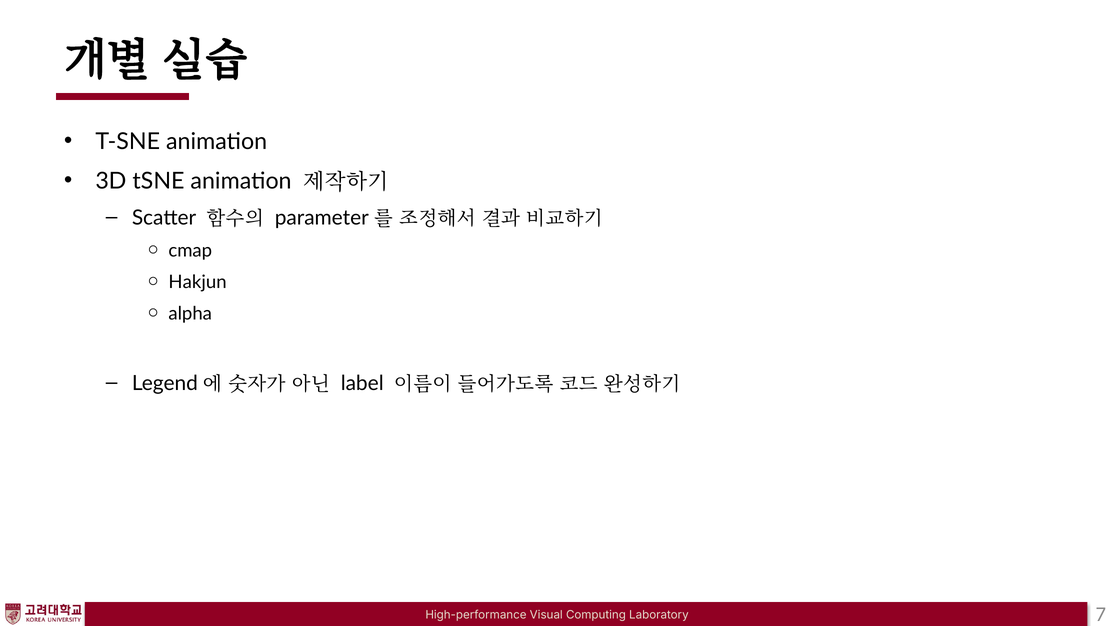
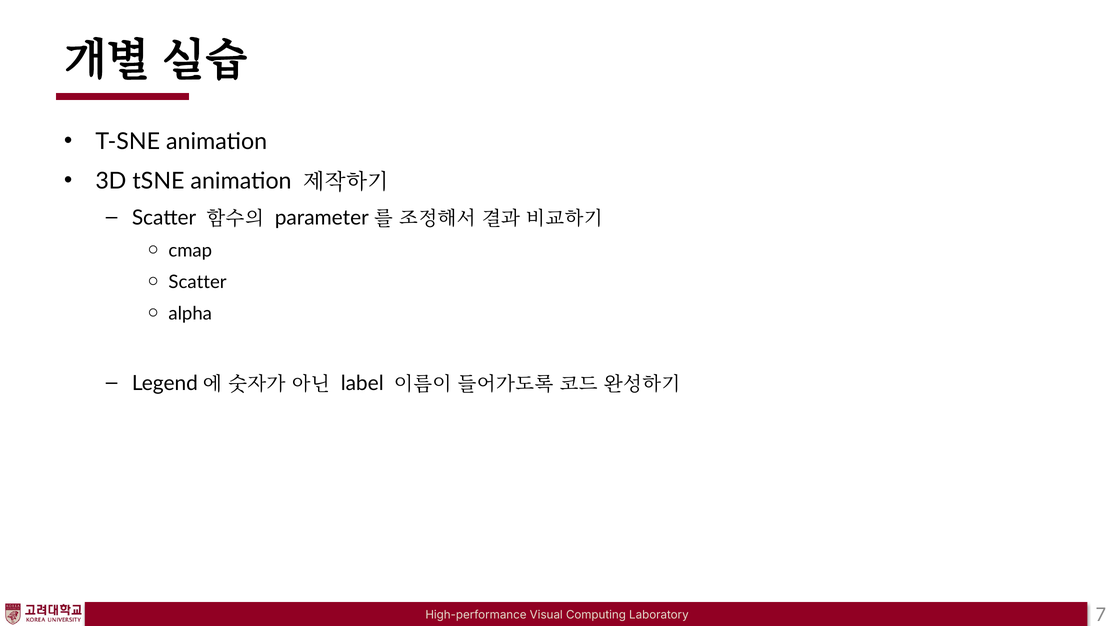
Hakjun at (198, 282): Hakjun -> Scatter
